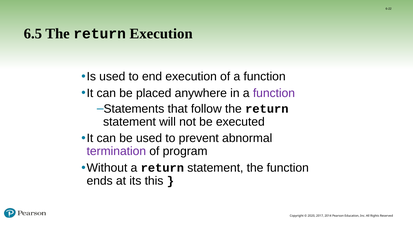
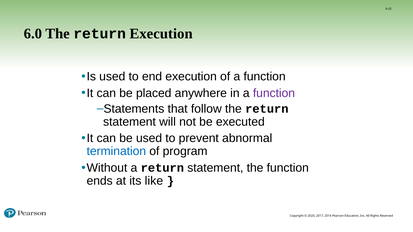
6.5: 6.5 -> 6.0
termination colour: purple -> blue
this: this -> like
